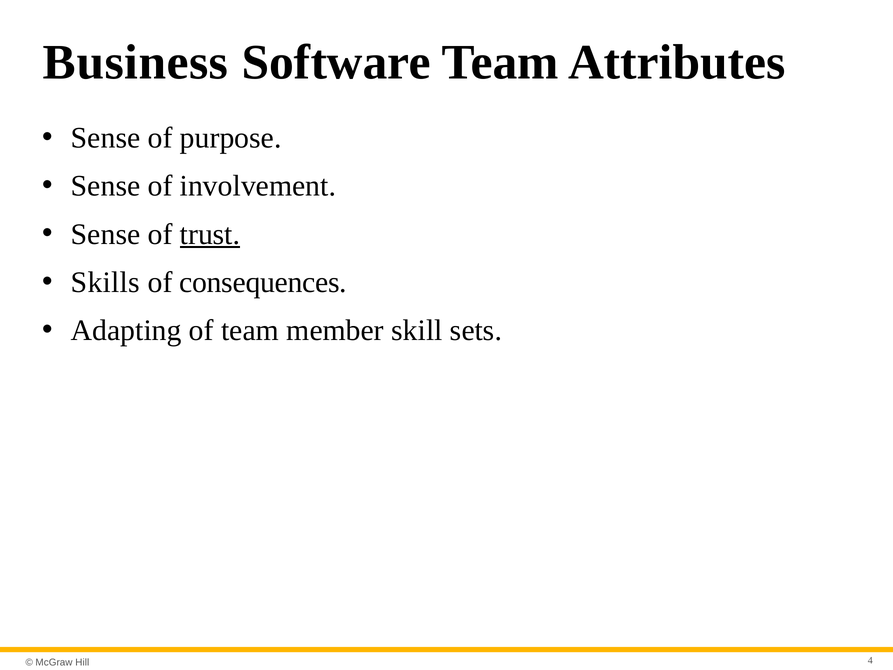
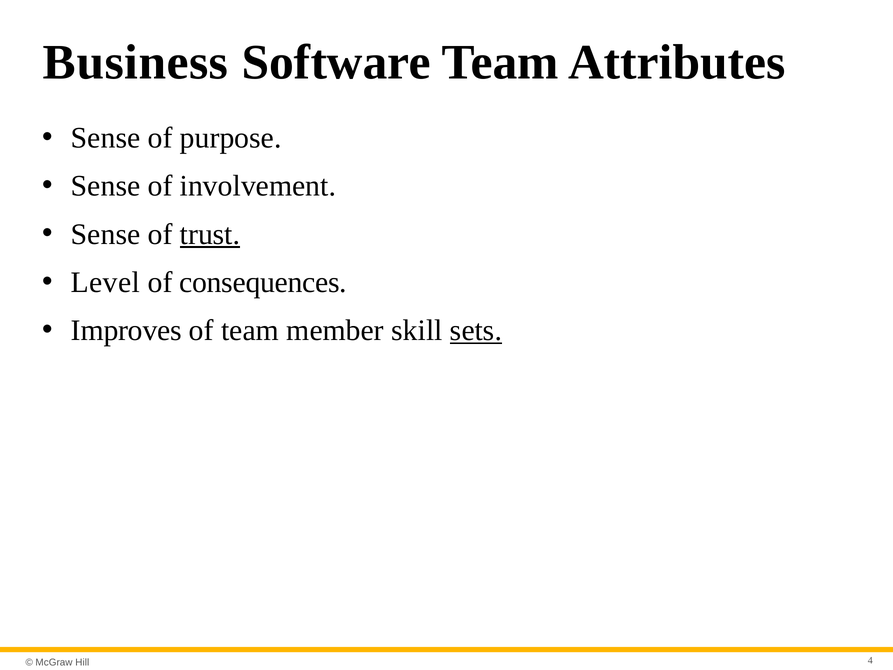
Skills: Skills -> Level
Adapting: Adapting -> Improves
sets underline: none -> present
